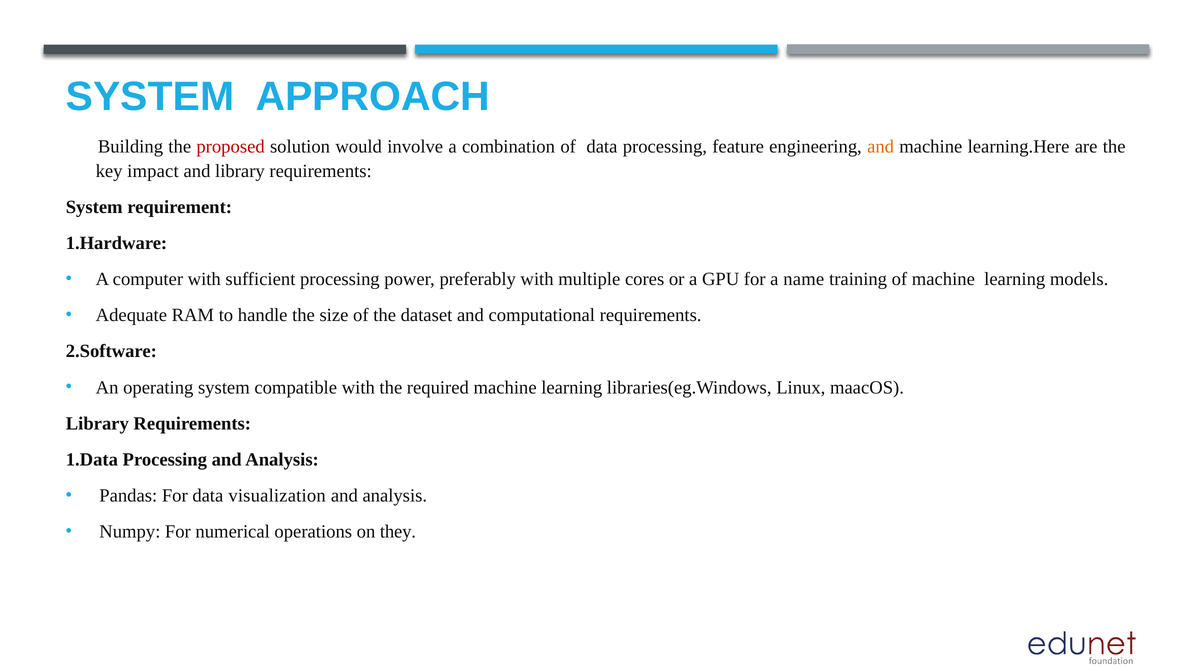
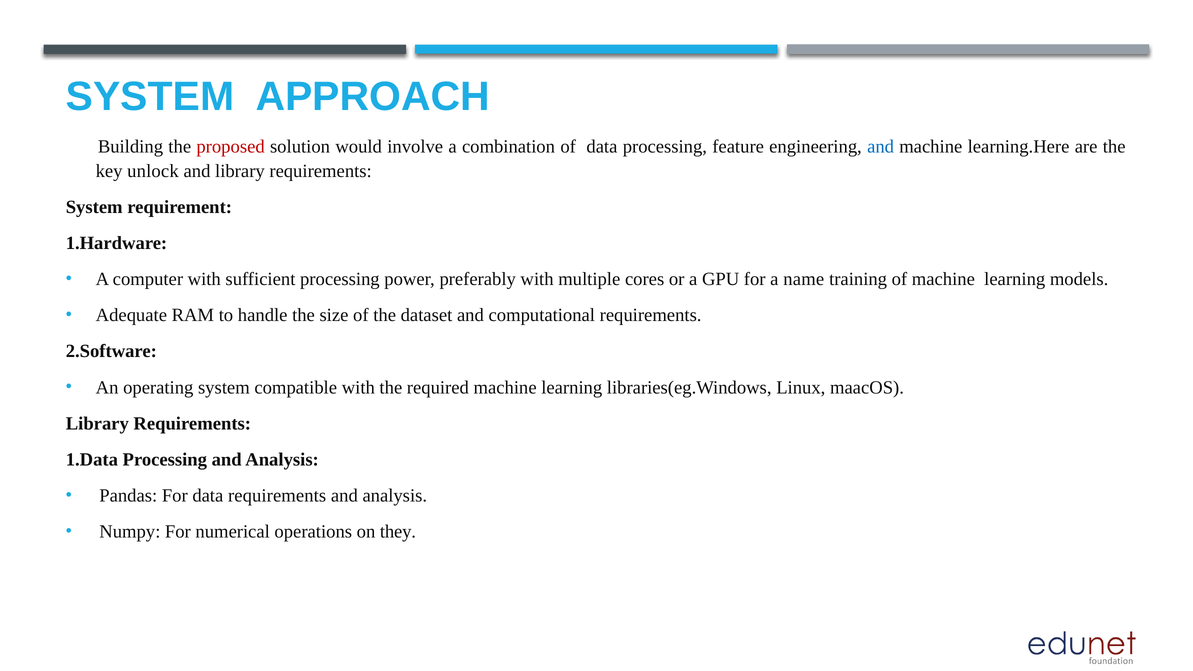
and at (881, 147) colour: orange -> blue
impact: impact -> unlock
data visualization: visualization -> requirements
